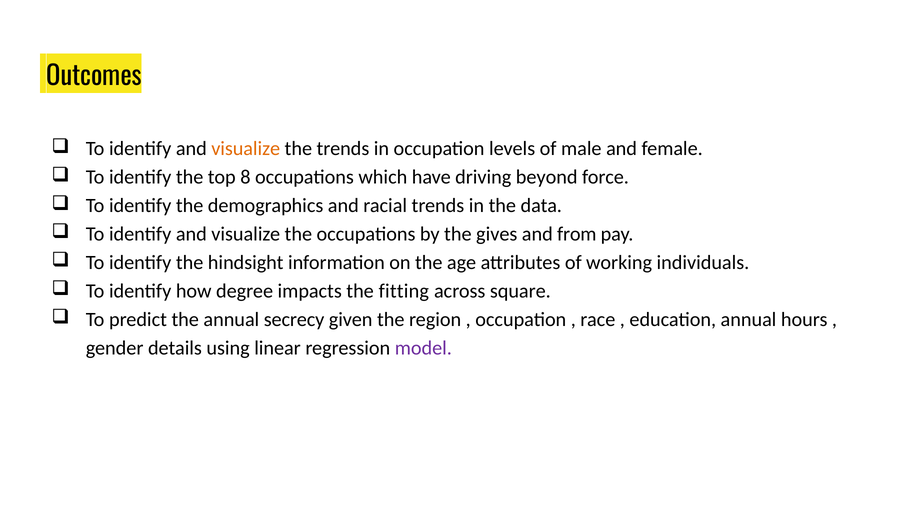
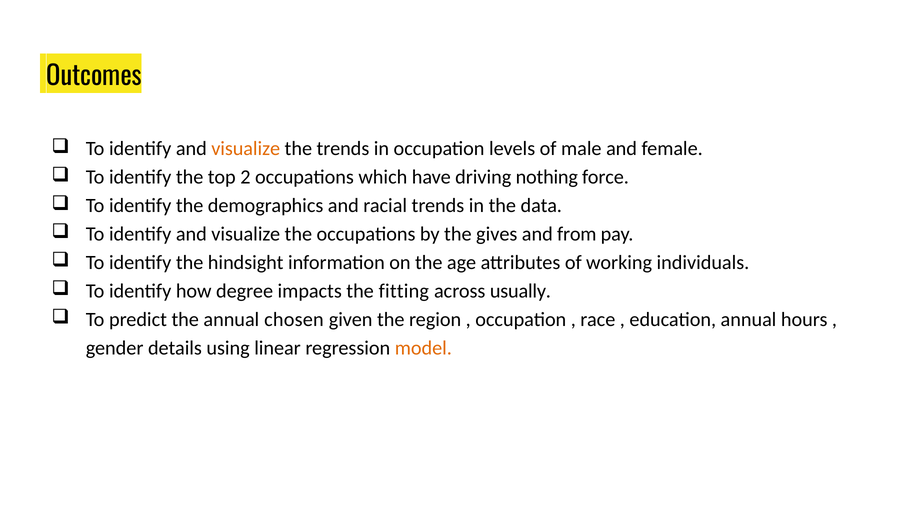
8: 8 -> 2
beyond: beyond -> nothing
square: square -> usually
secrecy: secrecy -> chosen
model colour: purple -> orange
